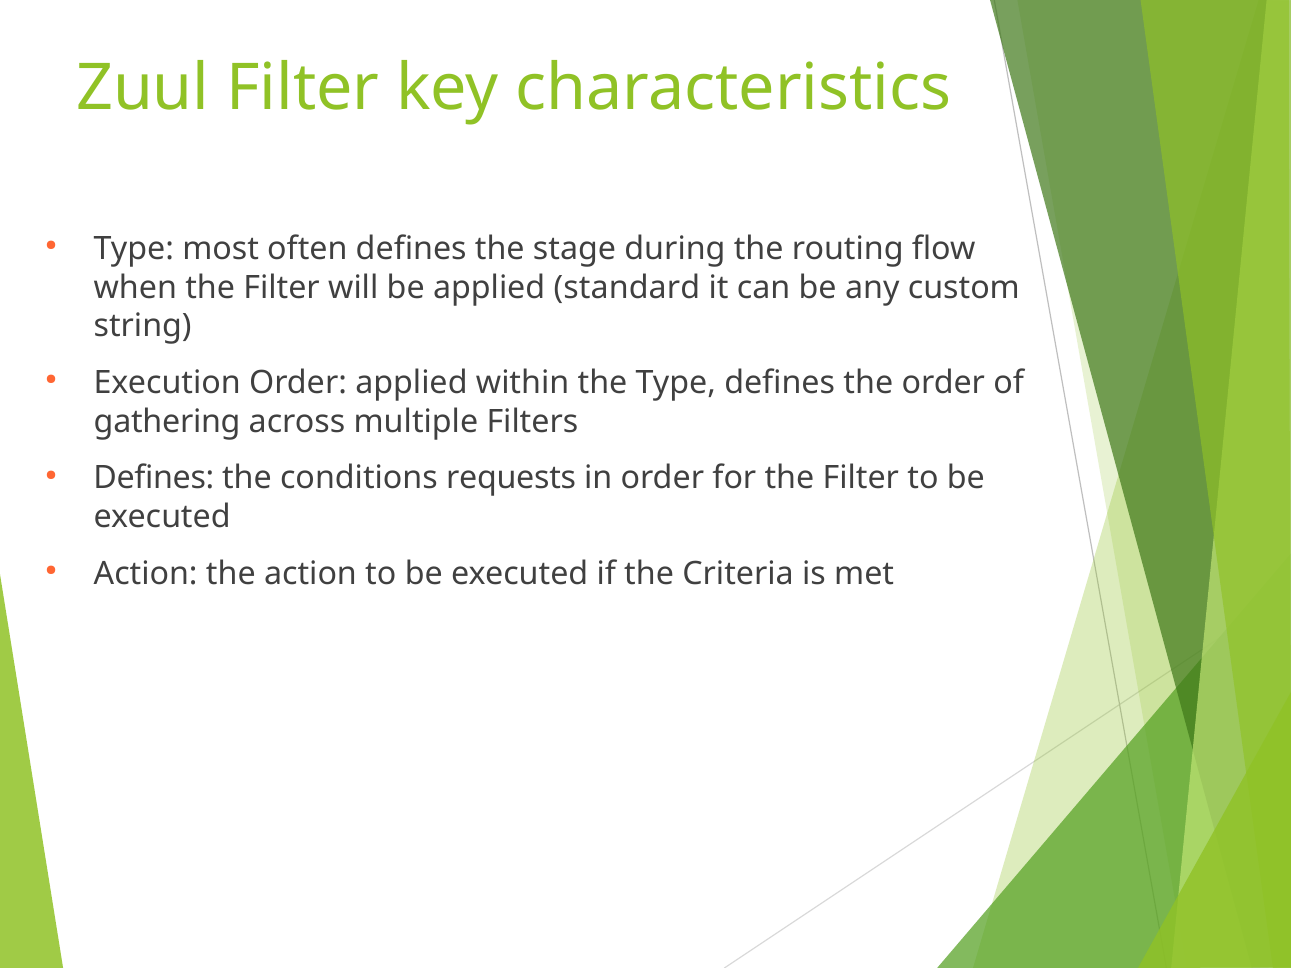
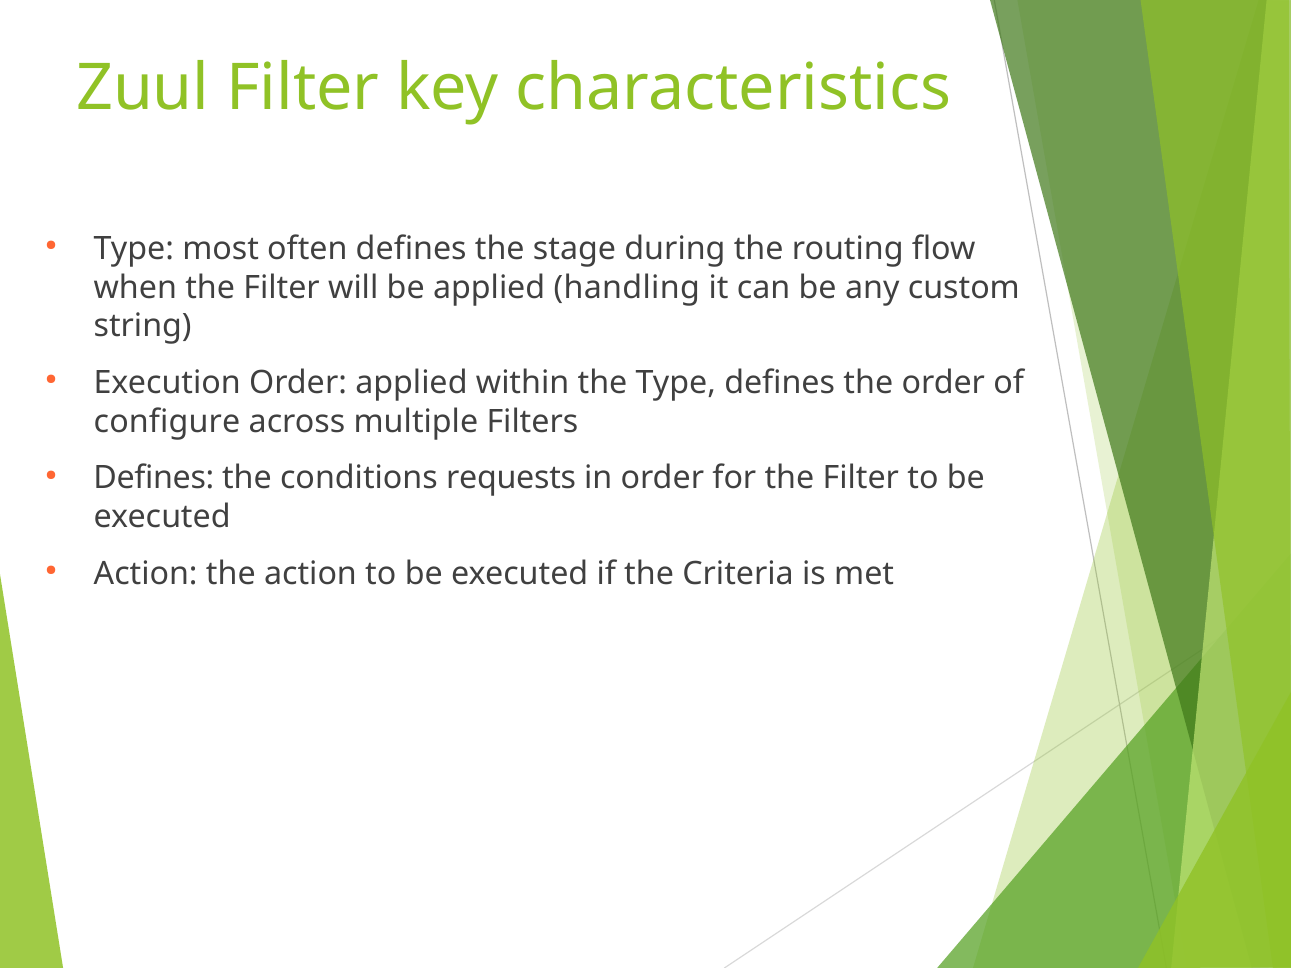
standard: standard -> handling
gathering: gathering -> configure
